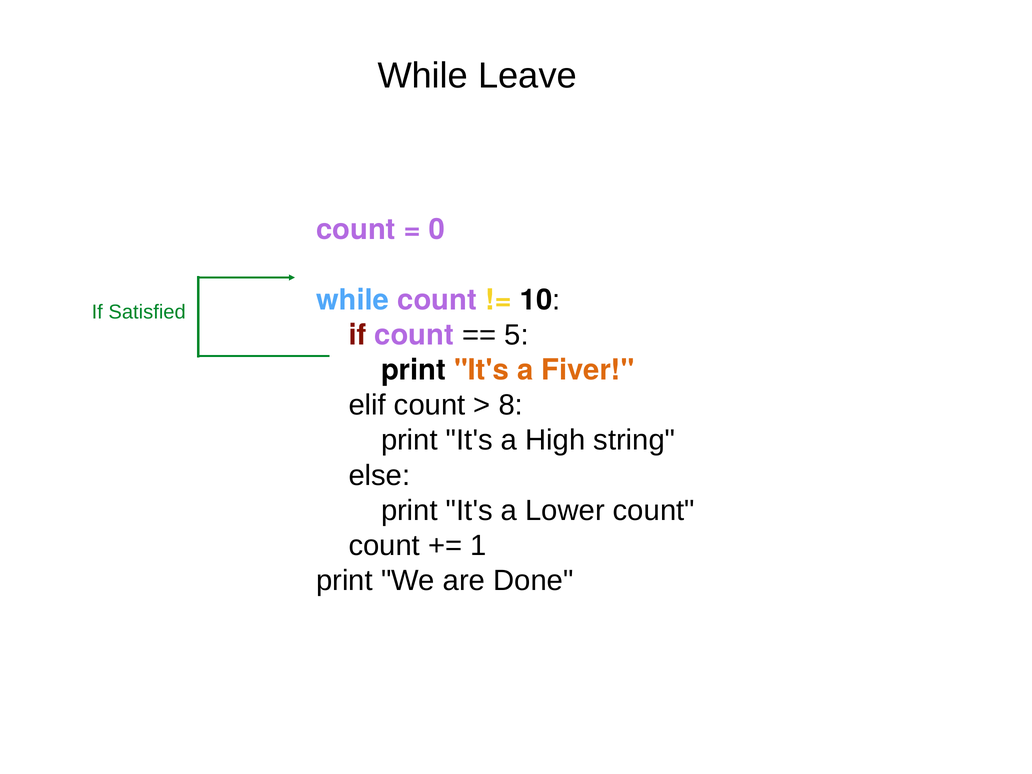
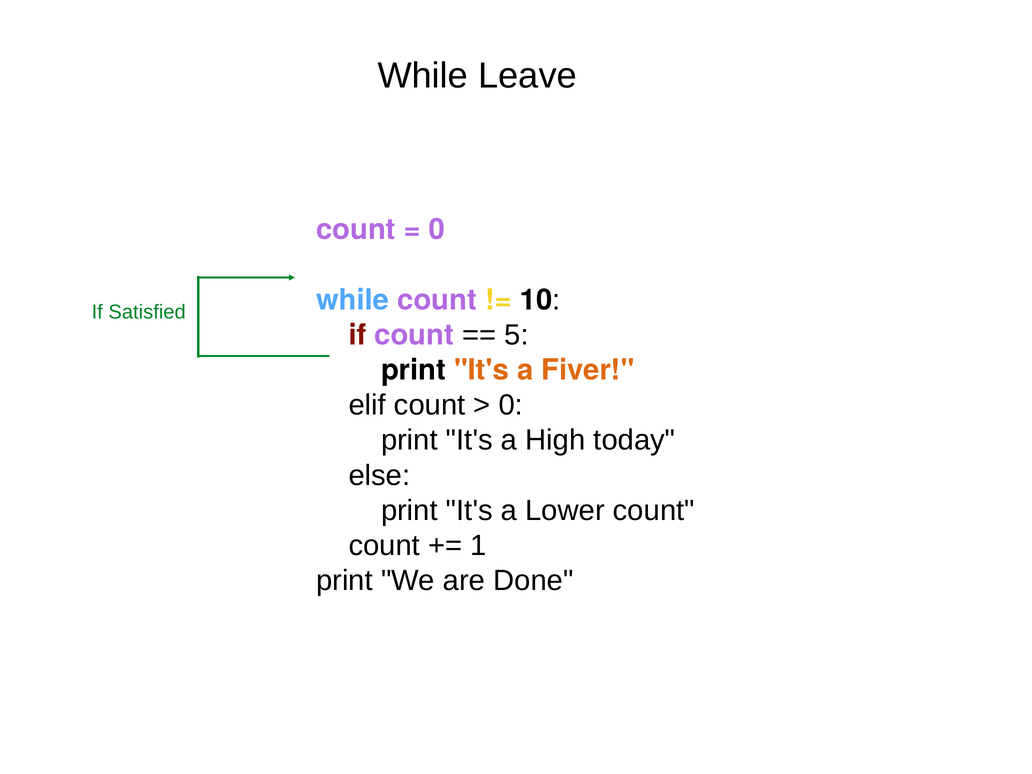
8 at (511, 405): 8 -> 0
string: string -> today
